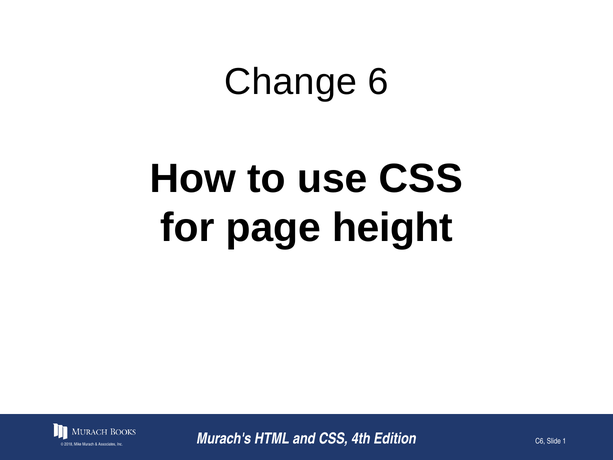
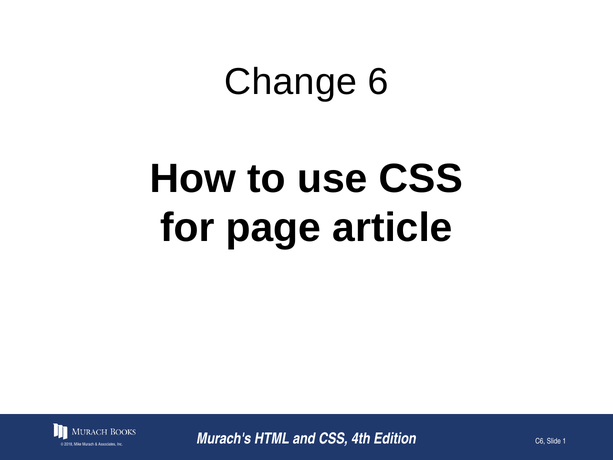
height: height -> article
